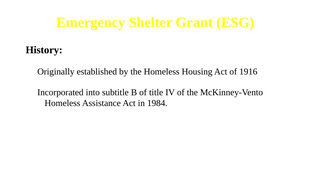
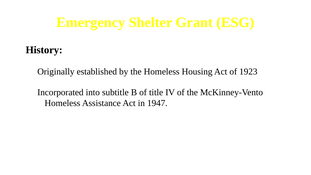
1916: 1916 -> 1923
1984: 1984 -> 1947
